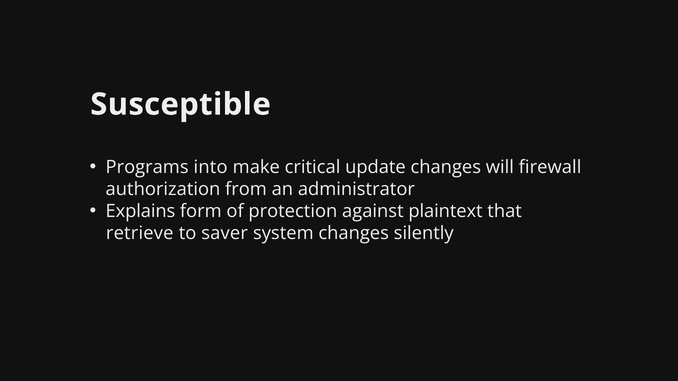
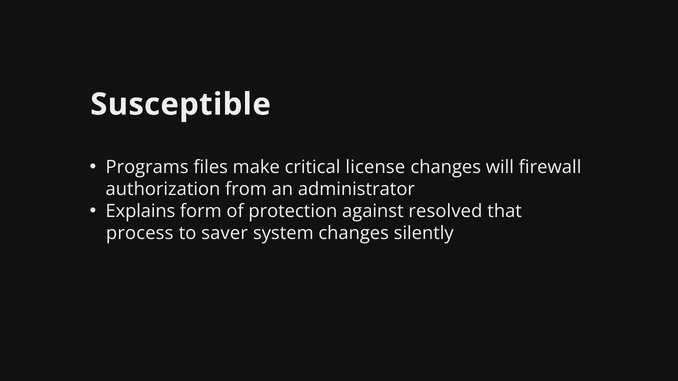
into: into -> files
update: update -> license
plaintext: plaintext -> resolved
retrieve: retrieve -> process
